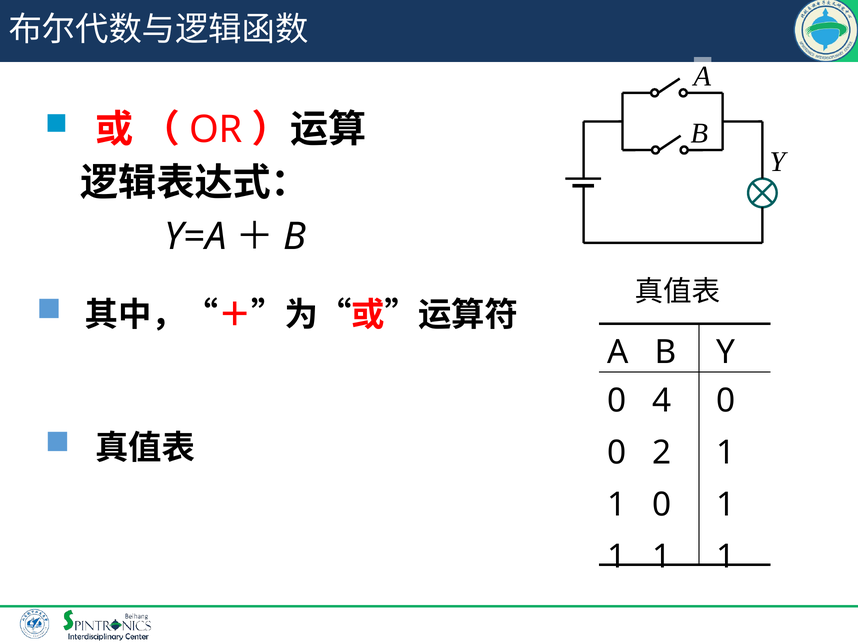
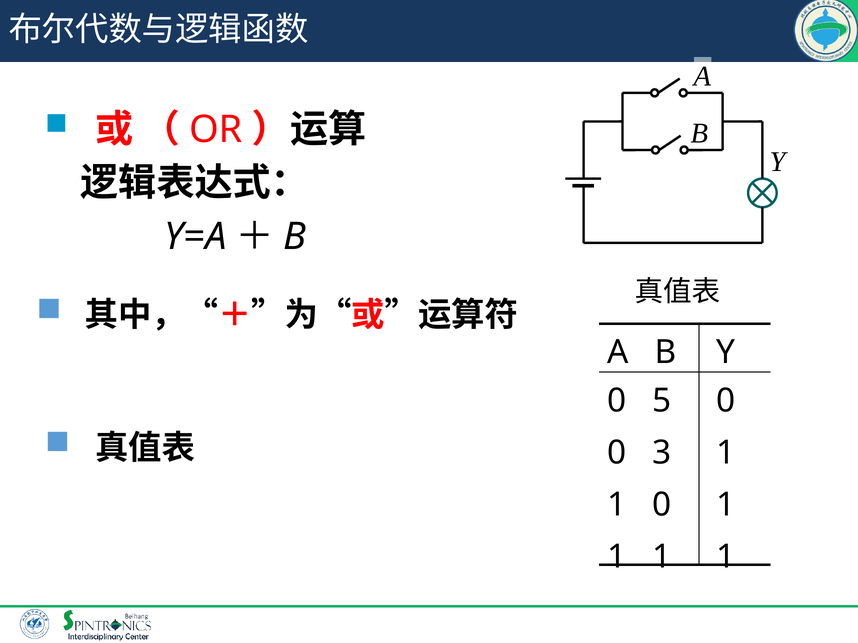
4: 4 -> 5
2: 2 -> 3
